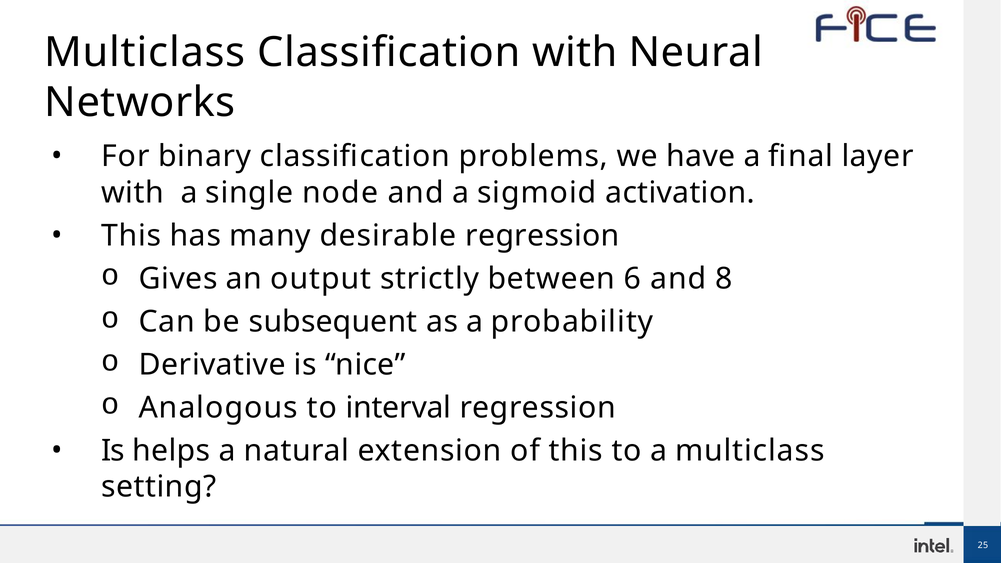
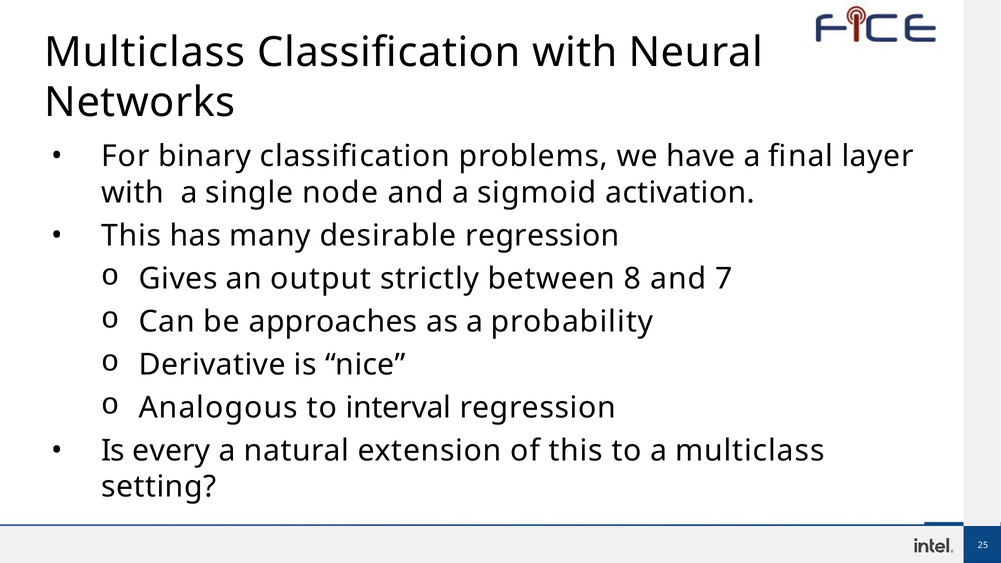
6: 6 -> 8
8: 8 -> 7
subsequent: subsequent -> approaches
helps: helps -> every
